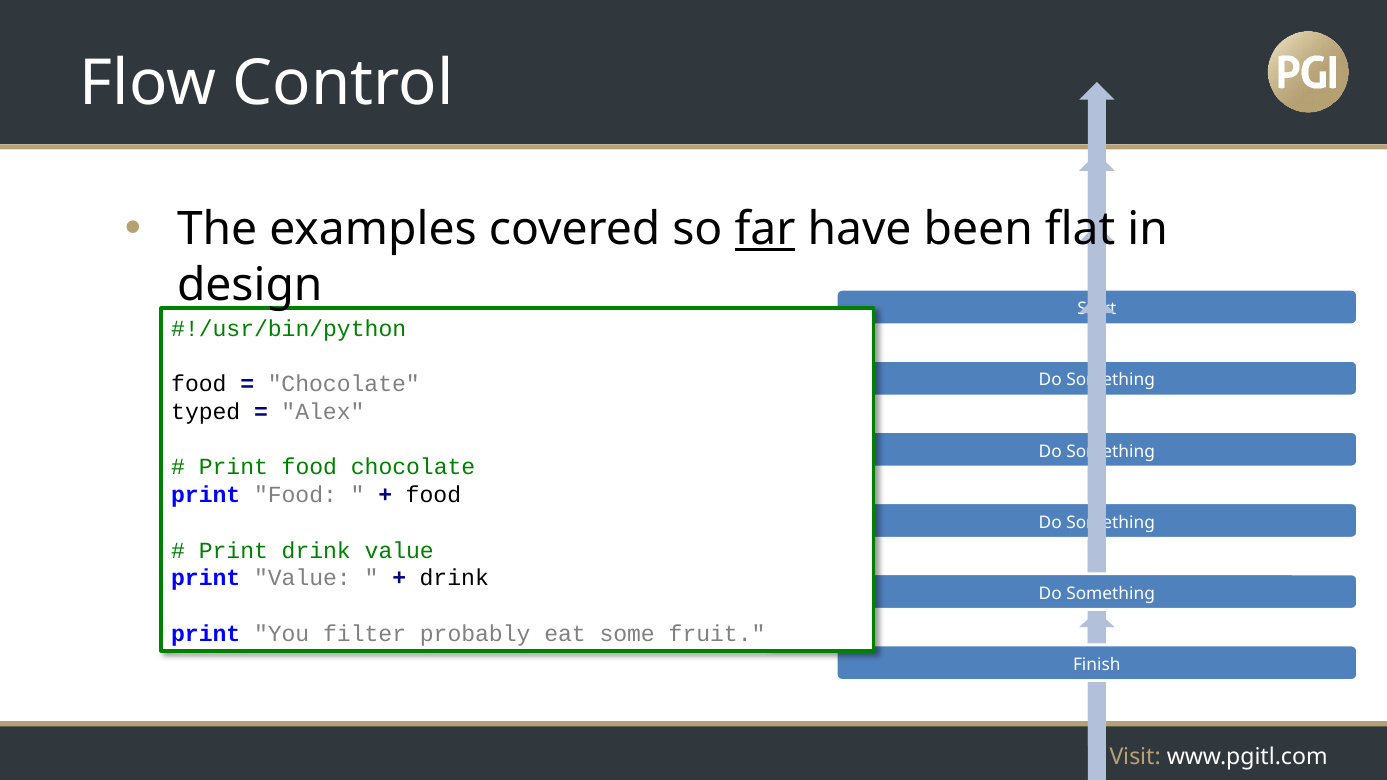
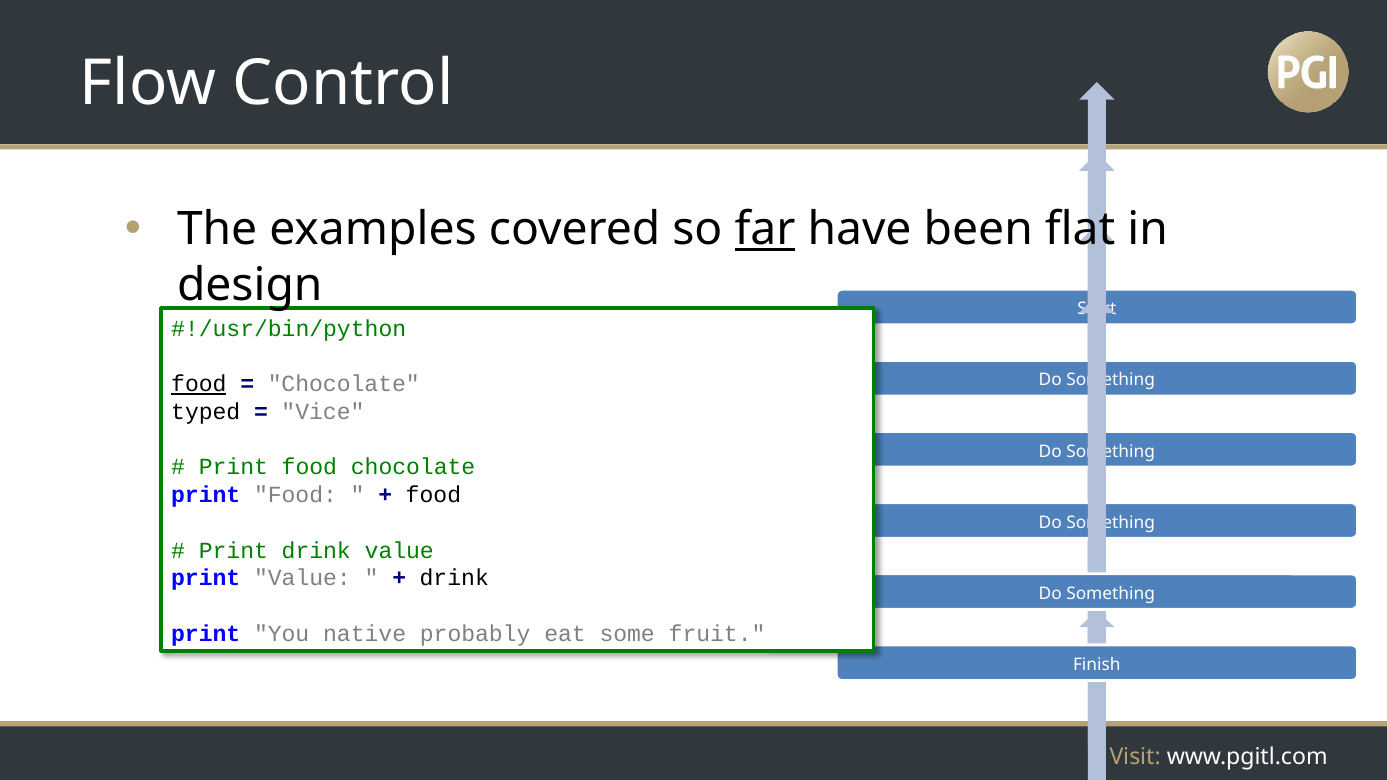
food at (199, 384) underline: none -> present
Alex: Alex -> Vice
filter: filter -> native
